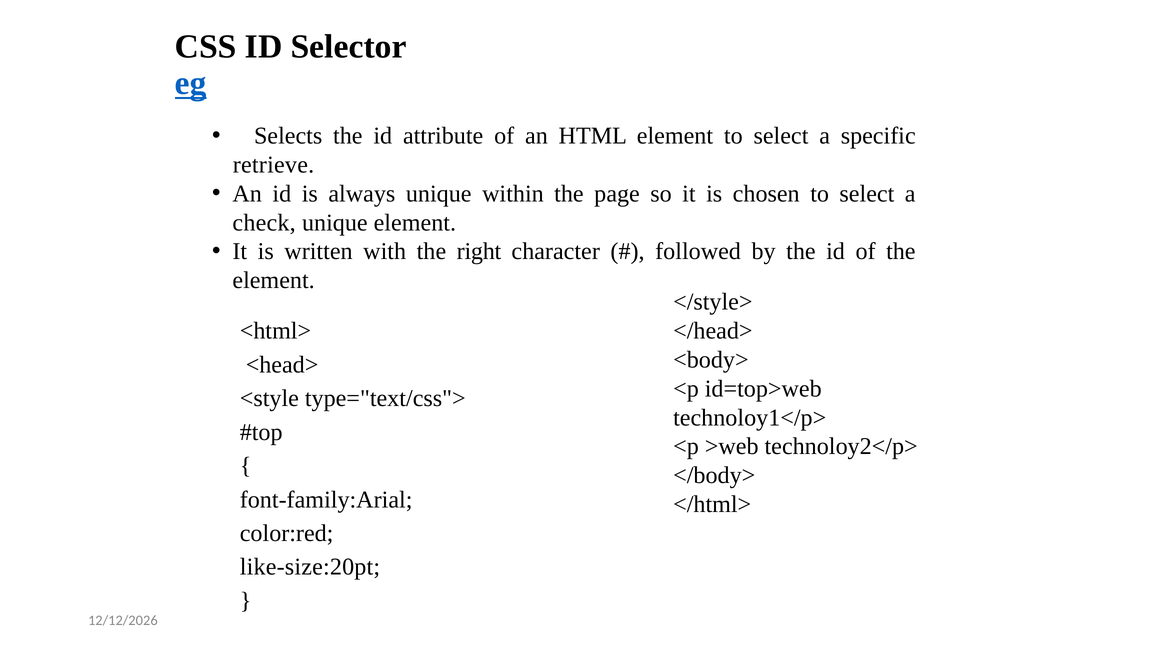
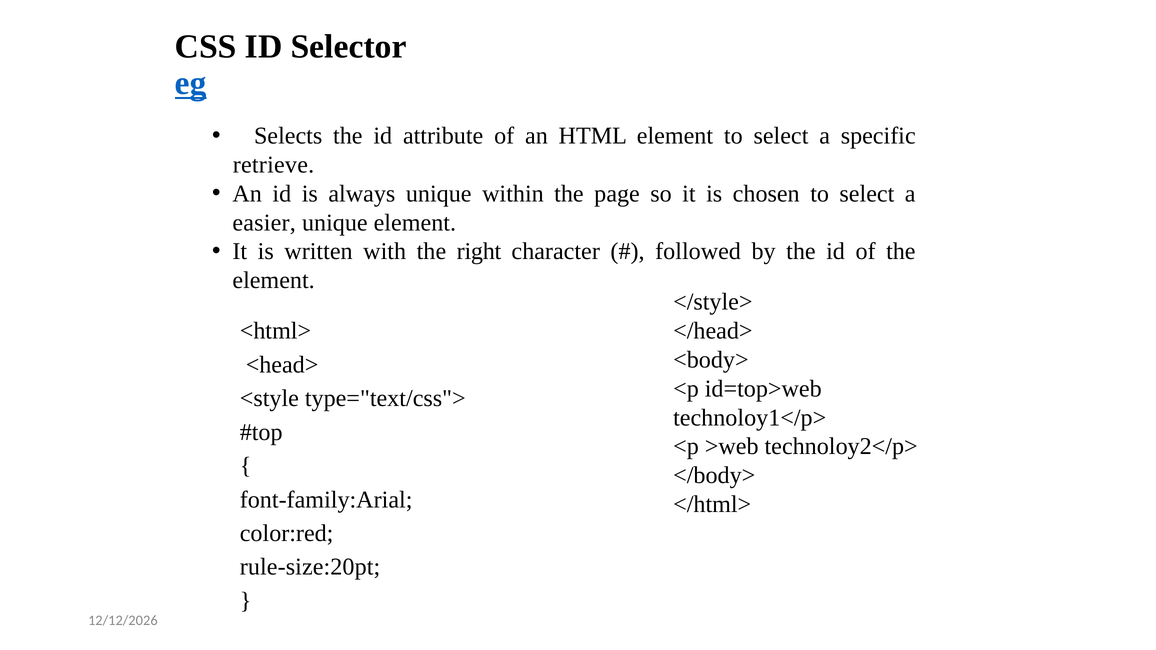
check: check -> easier
like-size:20pt: like-size:20pt -> rule-size:20pt
